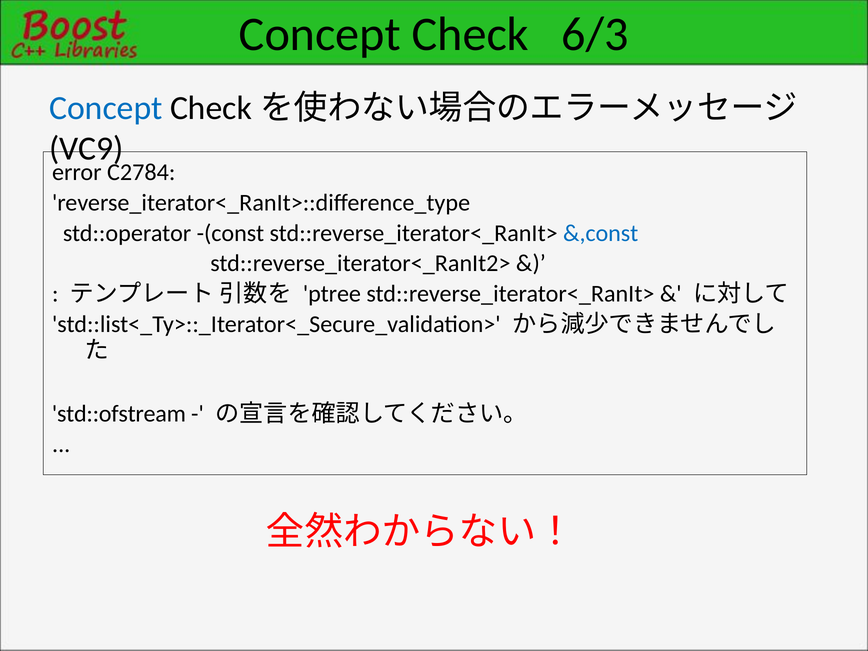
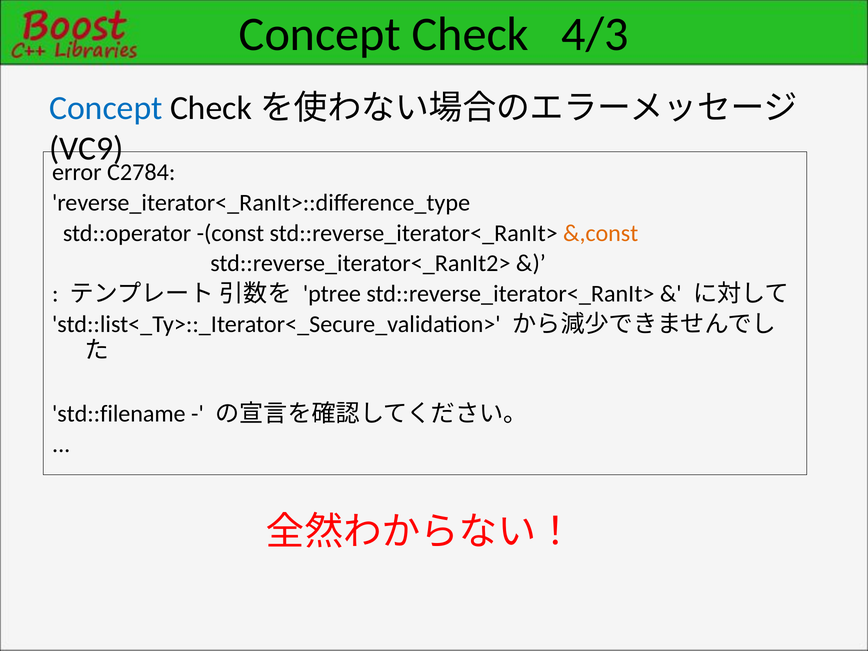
6/3: 6/3 -> 4/3
&,const colour: blue -> orange
std::ofstream: std::ofstream -> std::filename
